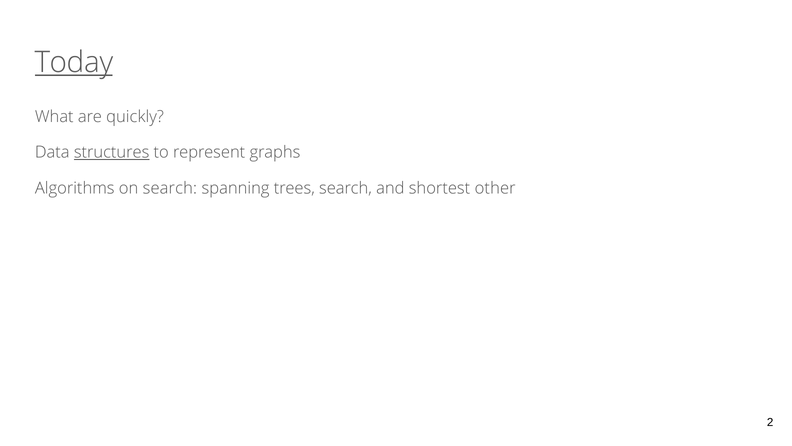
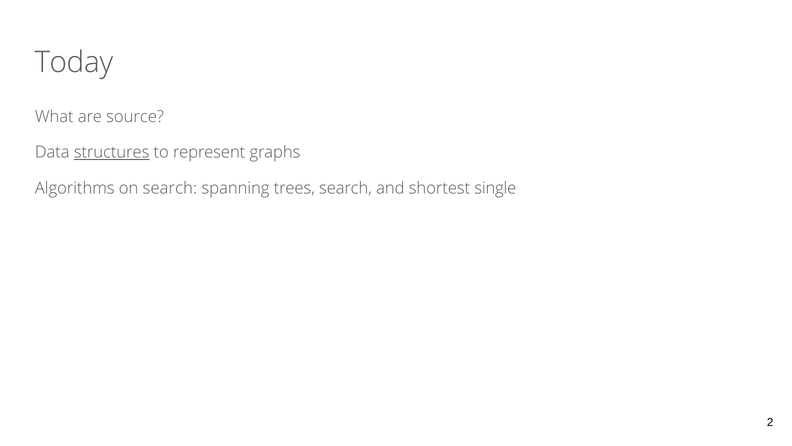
Today underline: present -> none
quickly: quickly -> source
other: other -> single
